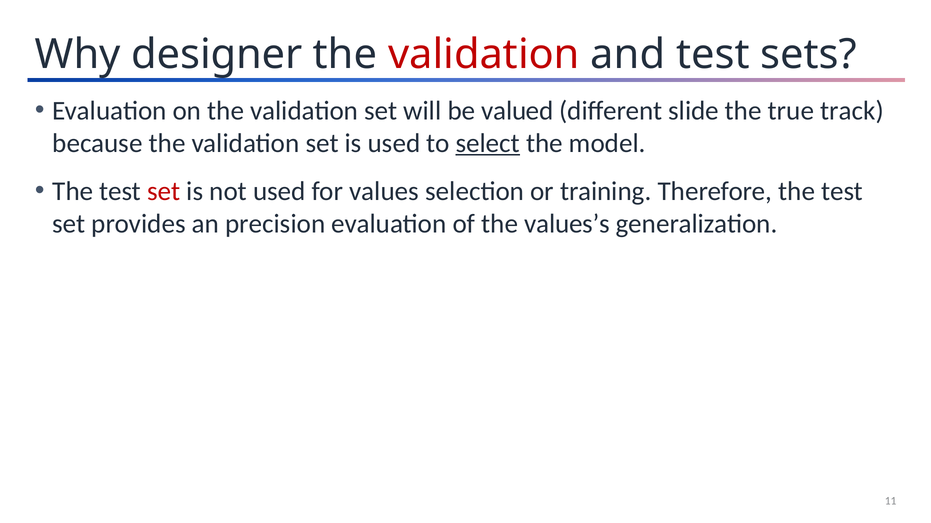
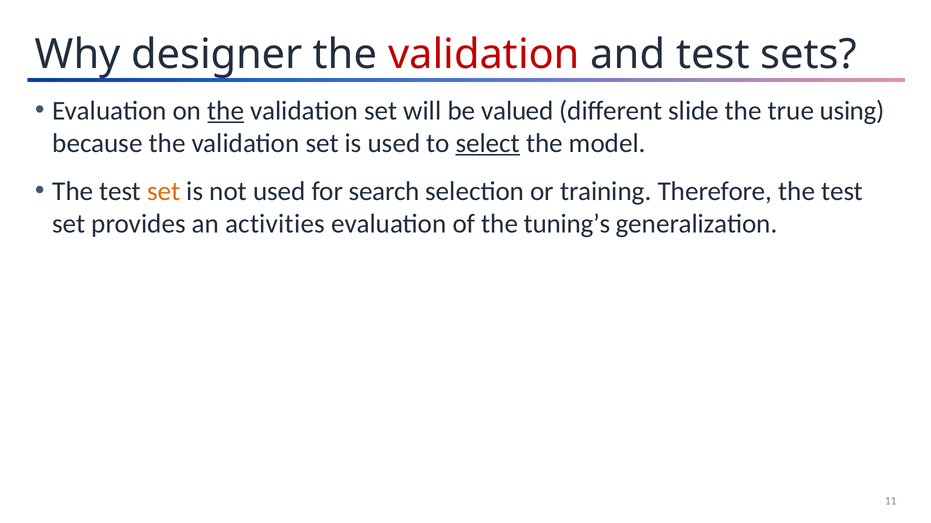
the at (226, 111) underline: none -> present
track: track -> using
set at (164, 191) colour: red -> orange
values: values -> search
precision: precision -> activities
values’s: values’s -> tuning’s
